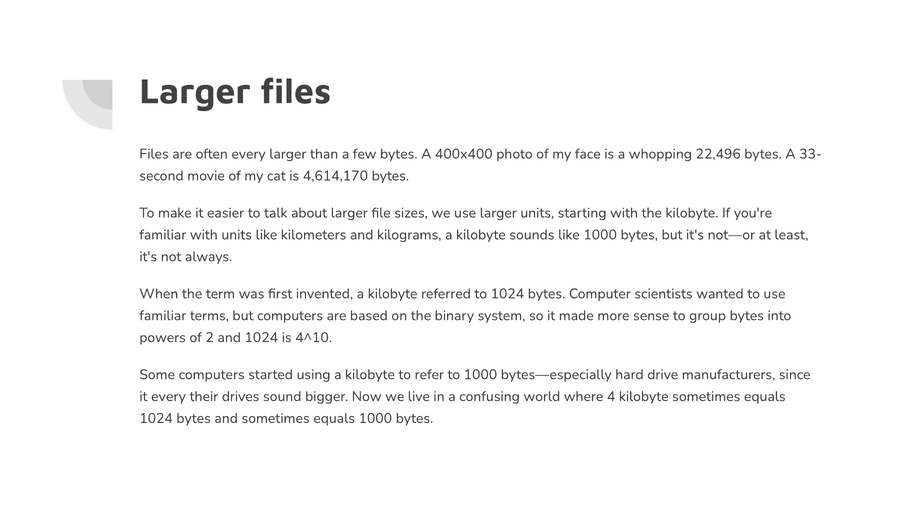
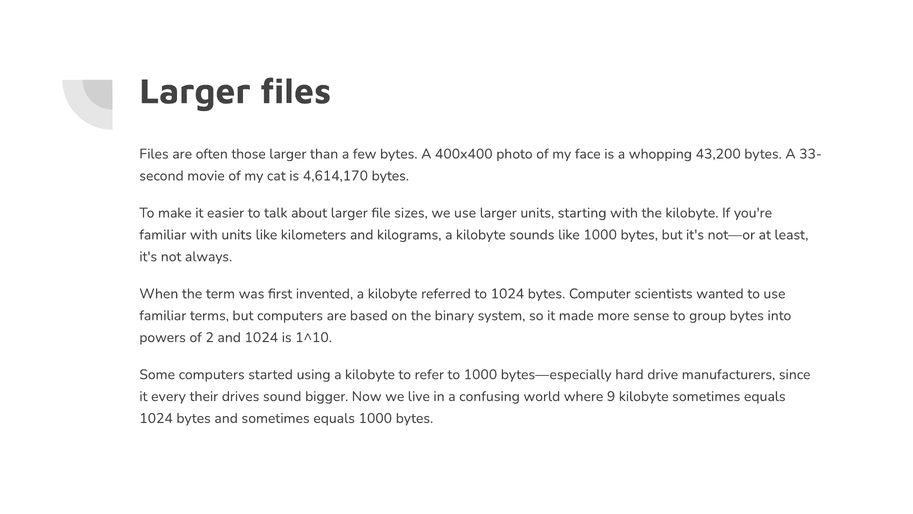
often every: every -> those
22,496: 22,496 -> 43,200
4^10: 4^10 -> 1^10
4: 4 -> 9
